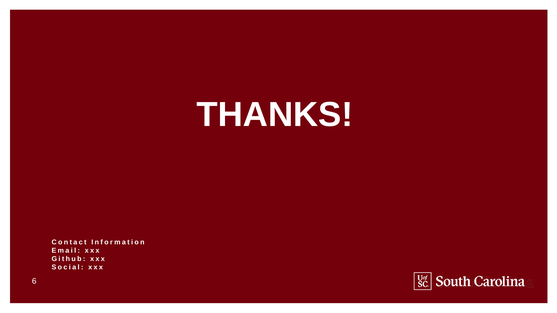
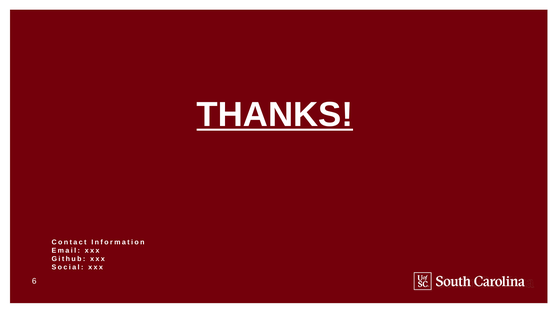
THANKS underline: none -> present
